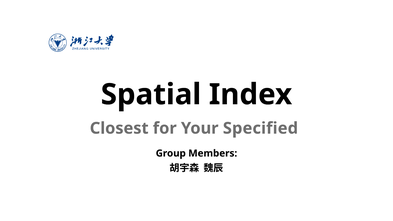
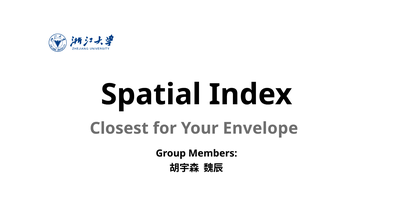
Specified: Specified -> Envelope
